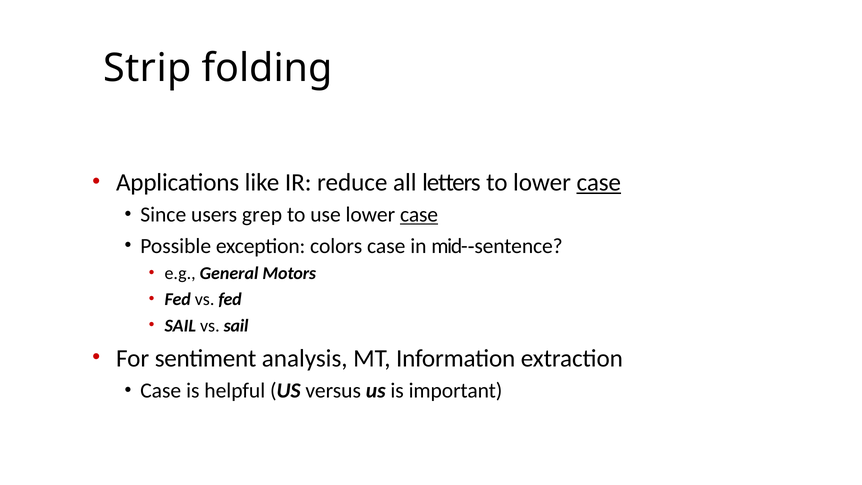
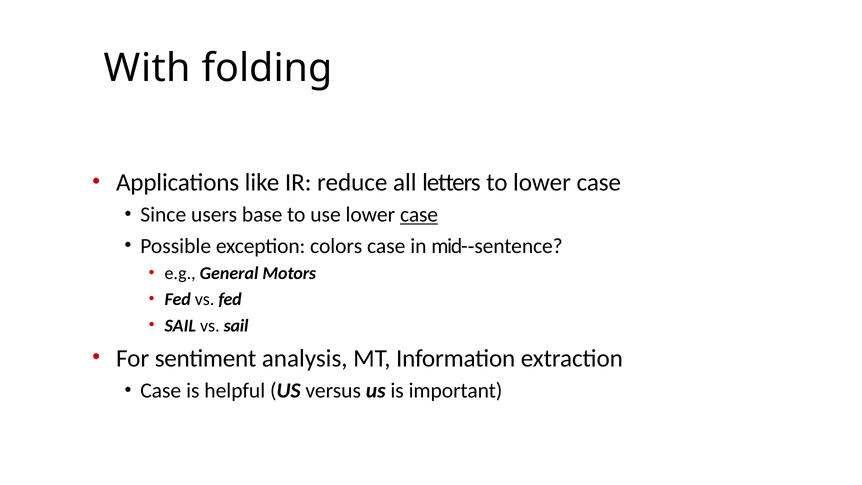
Strip: Strip -> With
case at (599, 182) underline: present -> none
grep: grep -> base
